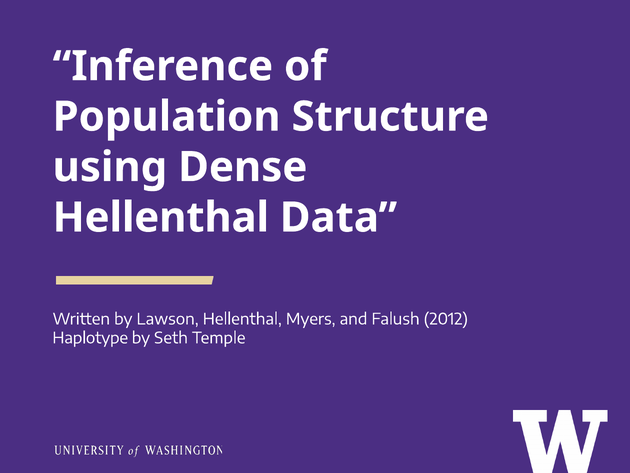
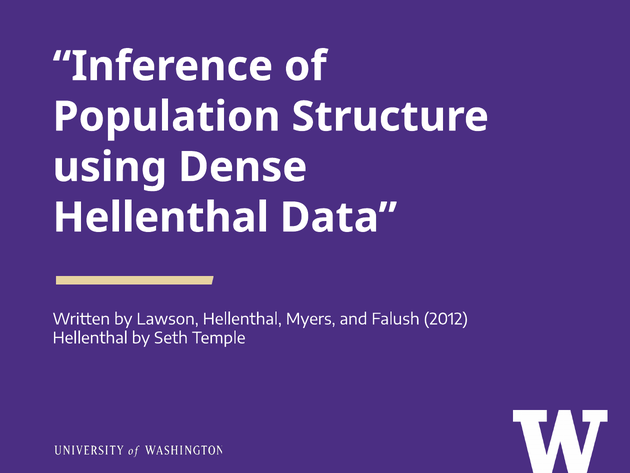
Haplotype at (90, 338): Haplotype -> Hellenthal
